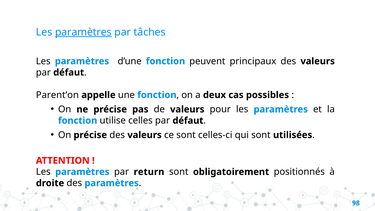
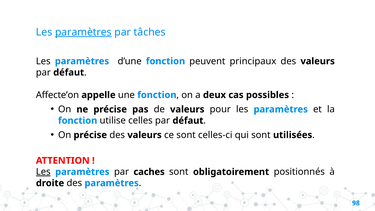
Parent’on: Parent’on -> Affecte’on
Les at (43, 172) underline: none -> present
return: return -> caches
